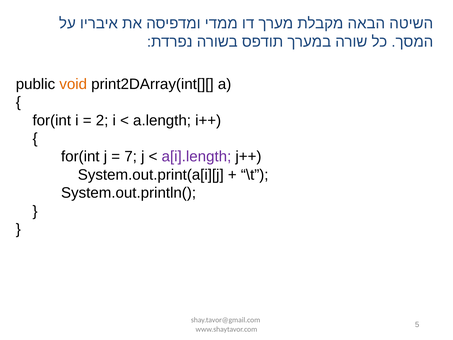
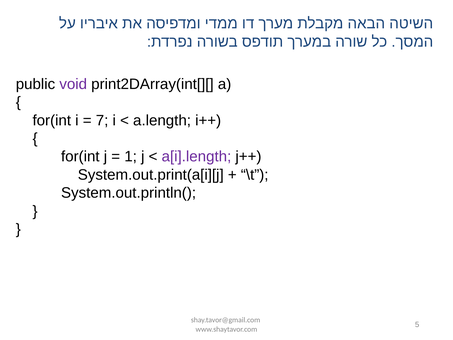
void colour: orange -> purple
2: 2 -> 7
7: 7 -> 1
